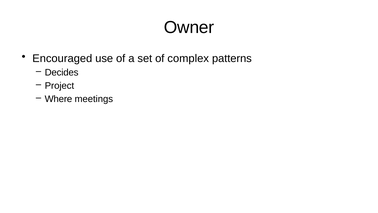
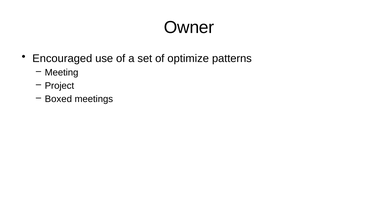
complex: complex -> optimize
Decides: Decides -> Meeting
Where: Where -> Boxed
